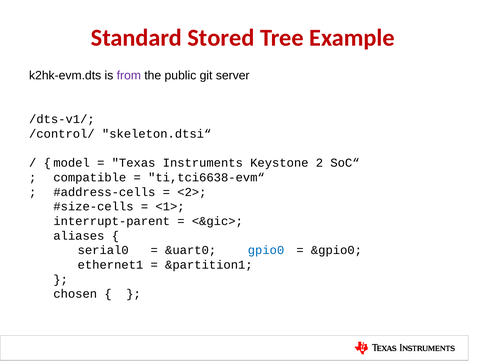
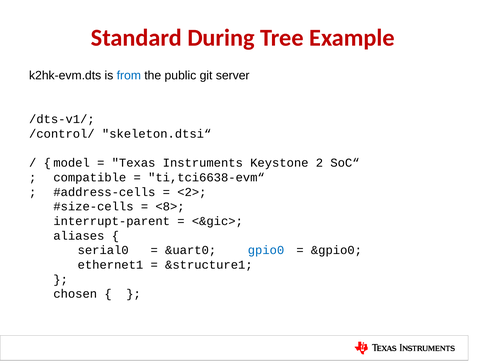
Stored: Stored -> During
from colour: purple -> blue
<1>: <1> -> <8>
&partition1: &partition1 -> &structure1
